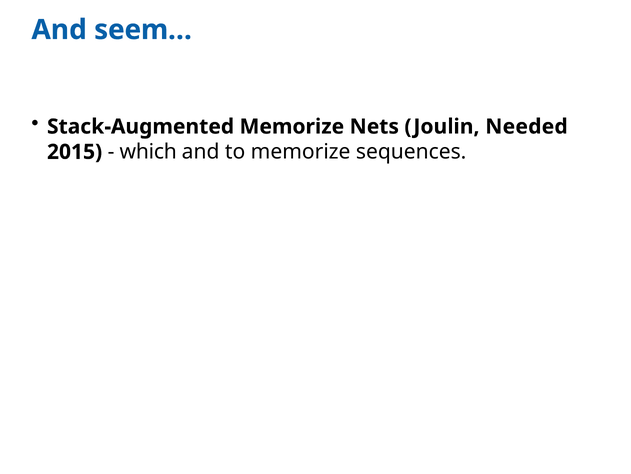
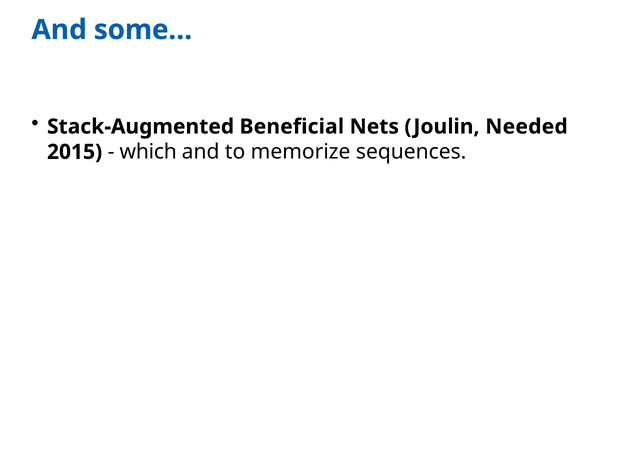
seem…: seem… -> some…
Stack-Augmented Memorize: Memorize -> Beneficial
